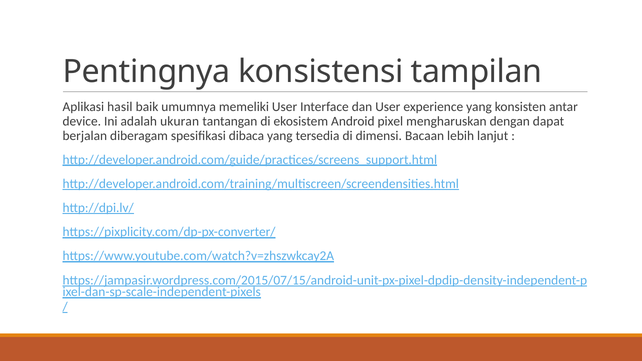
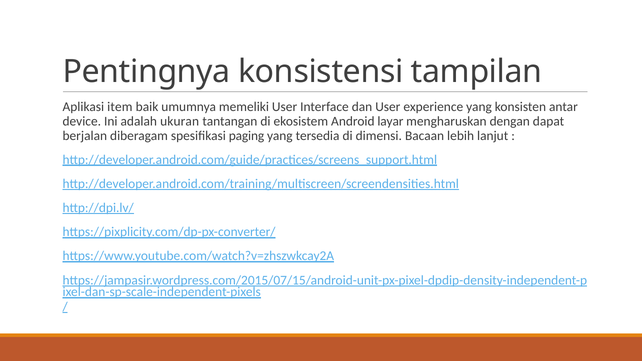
hasil: hasil -> item
pixel: pixel -> layar
dibaca: dibaca -> paging
